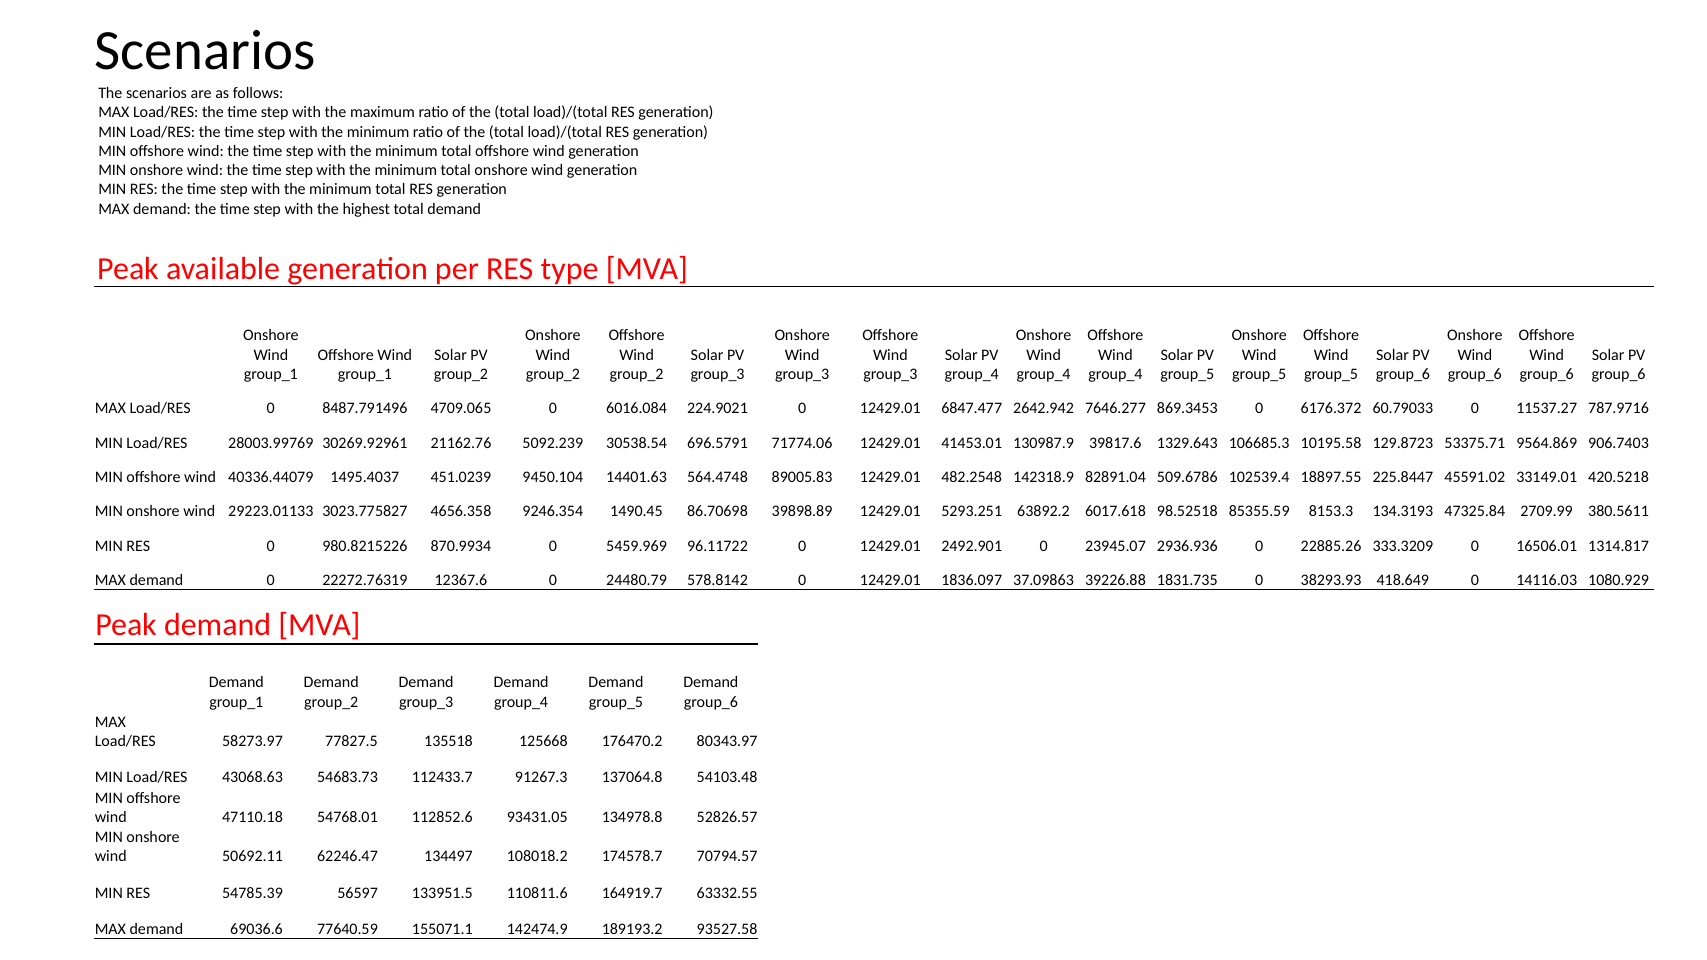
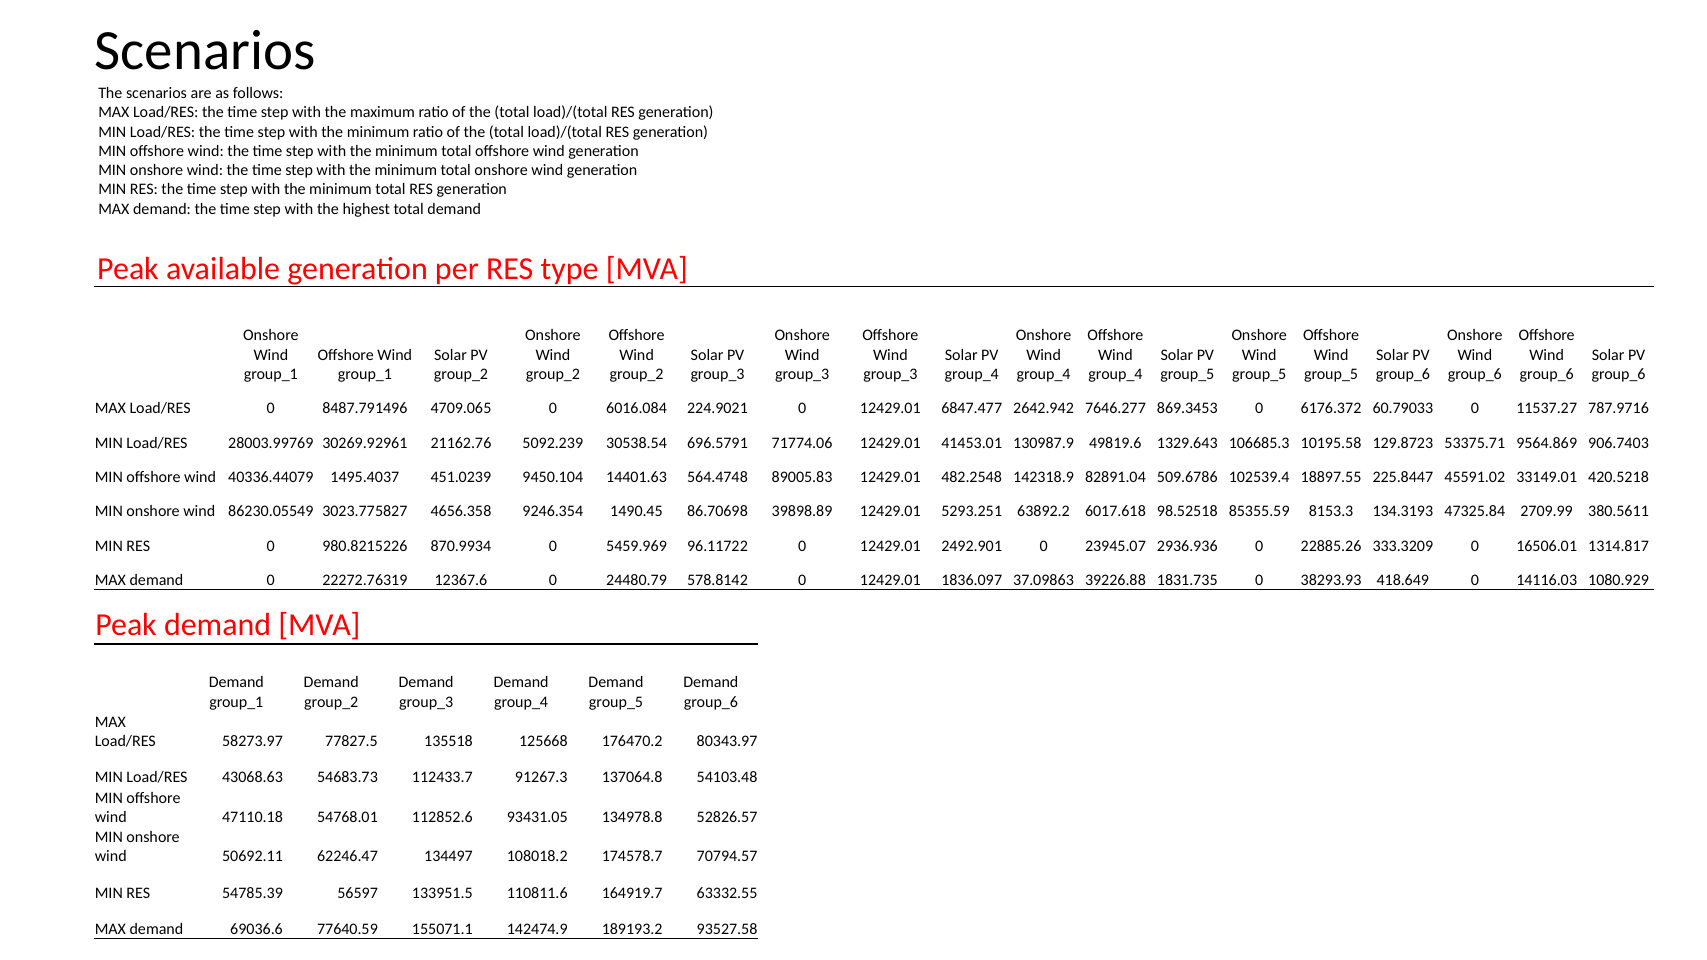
39817.6: 39817.6 -> 49819.6
29223.01133: 29223.01133 -> 86230.05549
